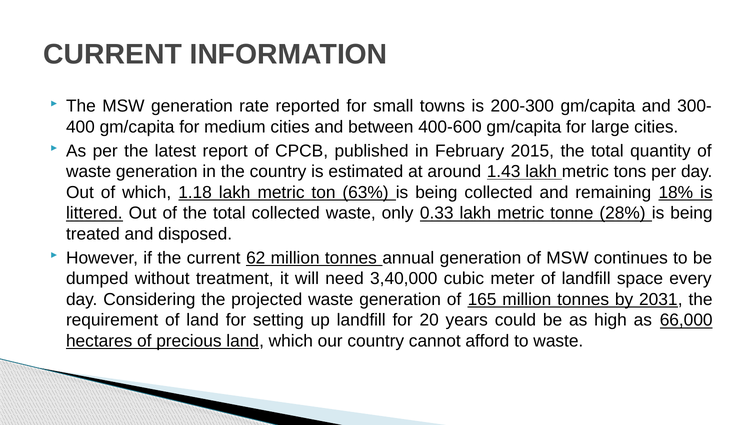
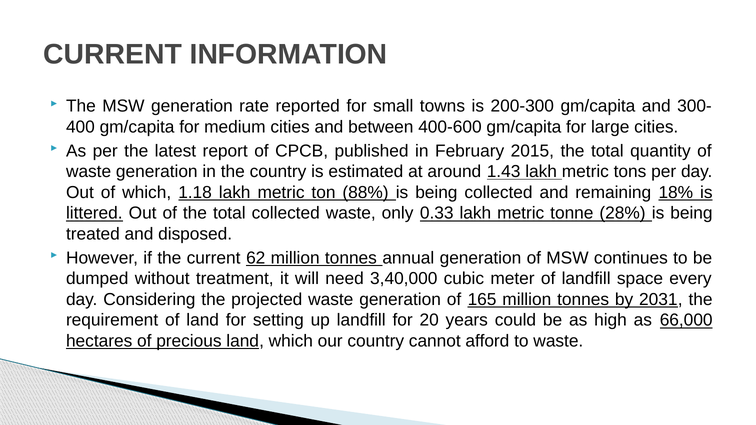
63%: 63% -> 88%
